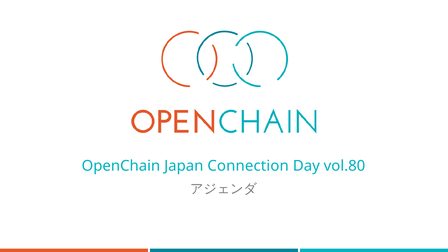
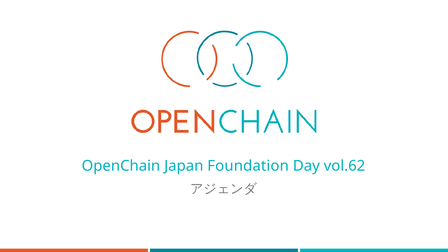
Connection: Connection -> Foundation
vol.80: vol.80 -> vol.62
